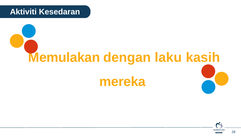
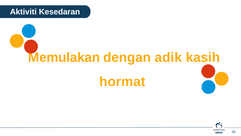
laku: laku -> adik
mereka: mereka -> hormat
